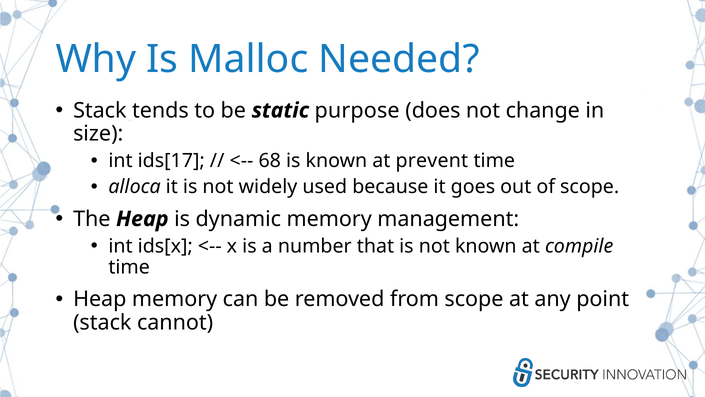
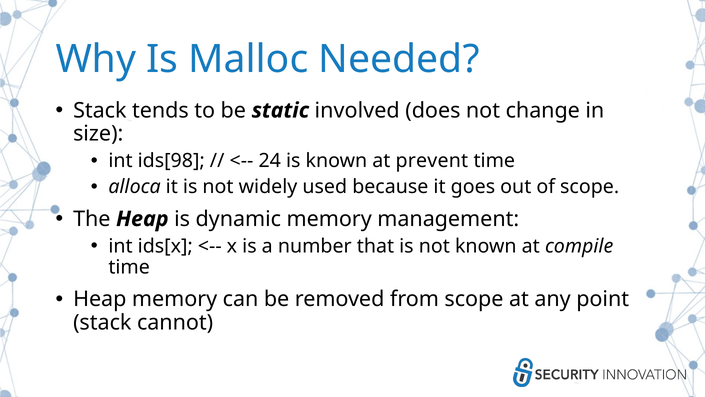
purpose: purpose -> involved
ids[17: ids[17 -> ids[98
68: 68 -> 24
